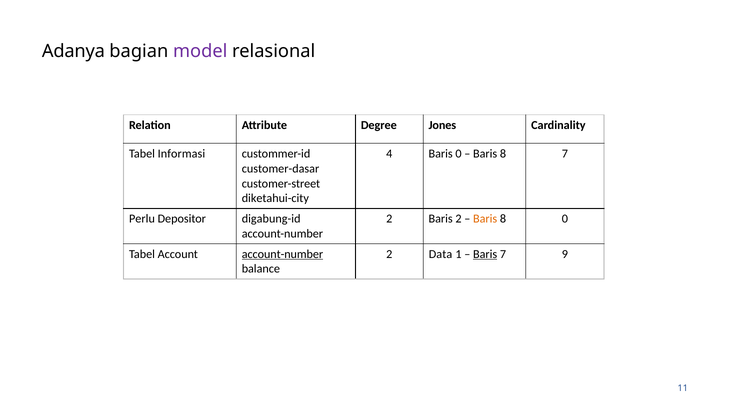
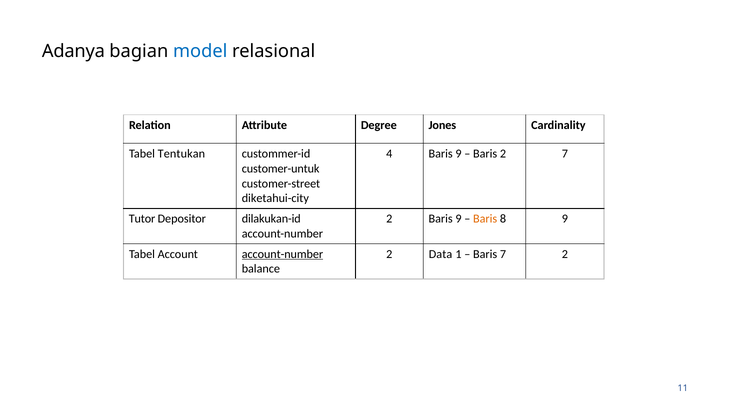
model colour: purple -> blue
Informasi: Informasi -> Tentukan
4 Baris 0: 0 -> 9
8 at (503, 154): 8 -> 2
customer-dasar: customer-dasar -> customer-untuk
Perlu: Perlu -> Tutor
digabung-id: digabung-id -> dilakukan-id
2 Baris 2: 2 -> 9
8 0: 0 -> 9
Baris at (485, 254) underline: present -> none
7 9: 9 -> 2
